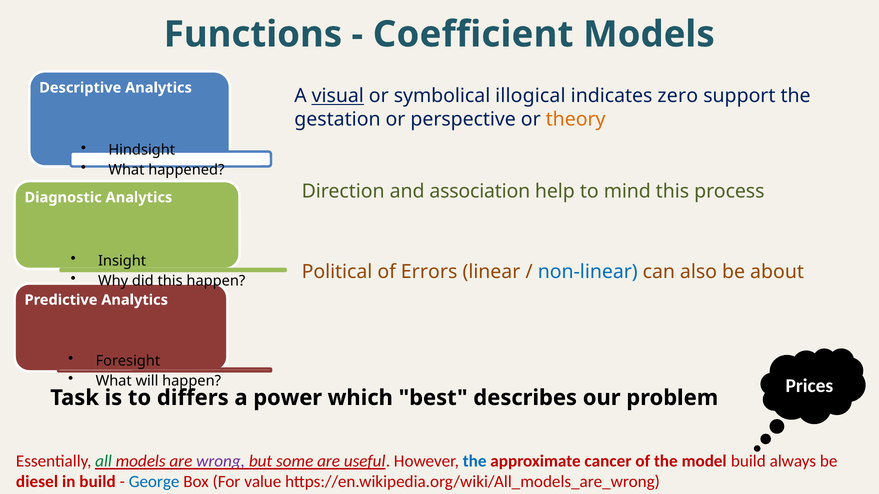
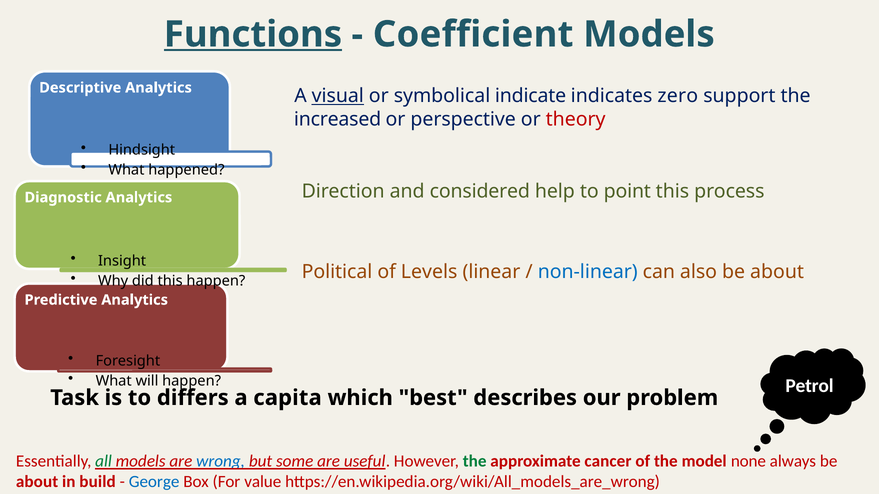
Functions underline: none -> present
illogical: illogical -> indicate
gestation: gestation -> increased
theory colour: orange -> red
association: association -> considered
mind: mind -> point
Errors: Errors -> Levels
Prices: Prices -> Petrol
power: power -> capita
wrong colour: purple -> blue
the at (475, 462) colour: blue -> green
model build: build -> none
diesel at (37, 482): diesel -> about
